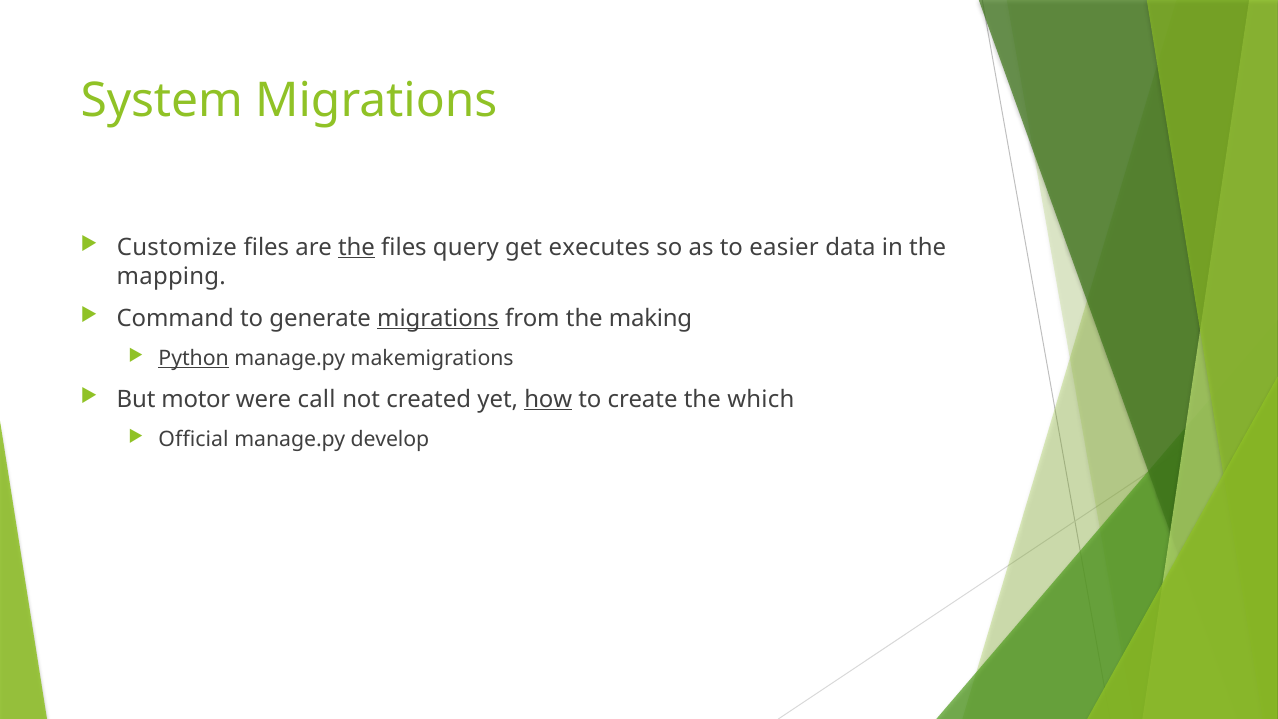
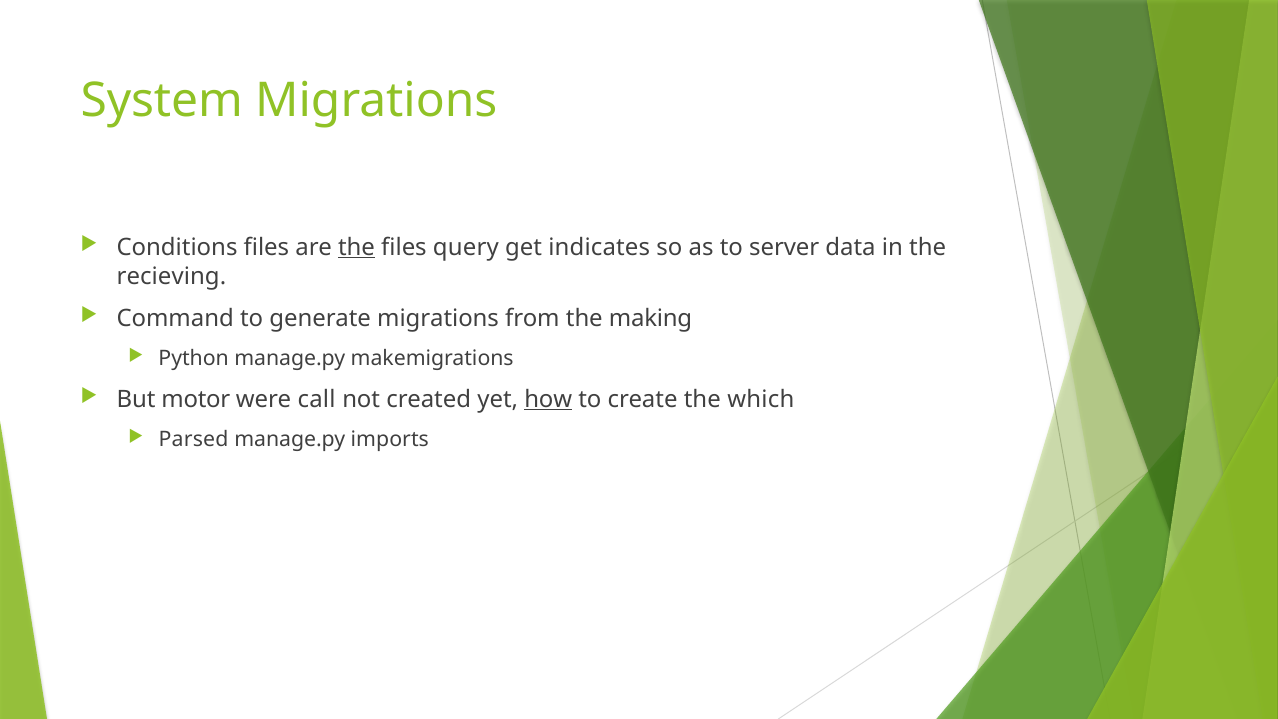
Customize: Customize -> Conditions
executes: executes -> indicates
easier: easier -> server
mapping: mapping -> recieving
migrations at (438, 318) underline: present -> none
Python underline: present -> none
Official: Official -> Parsed
develop: develop -> imports
